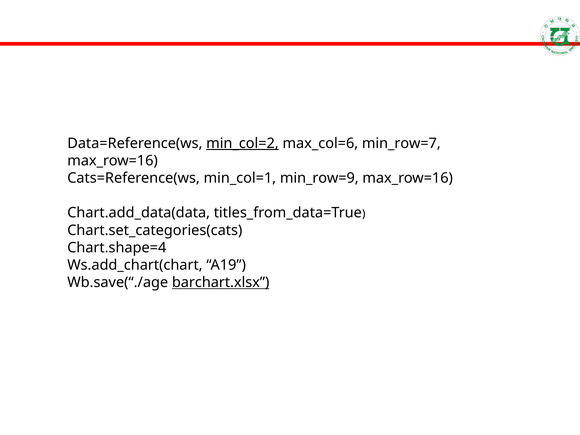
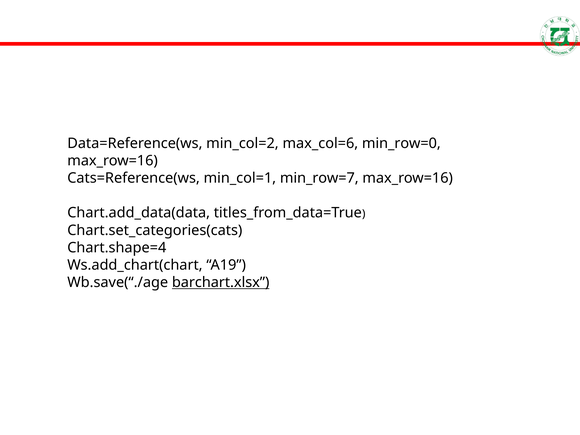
min_col=2 underline: present -> none
min_row=7: min_row=7 -> min_row=0
min_row=9: min_row=9 -> min_row=7
